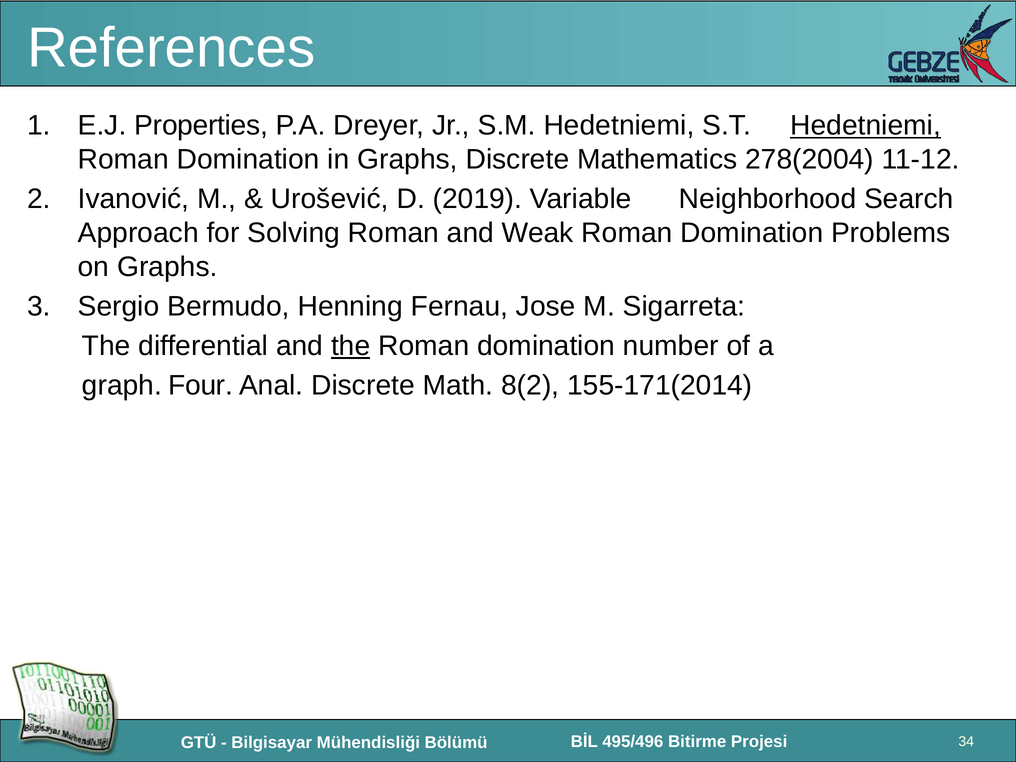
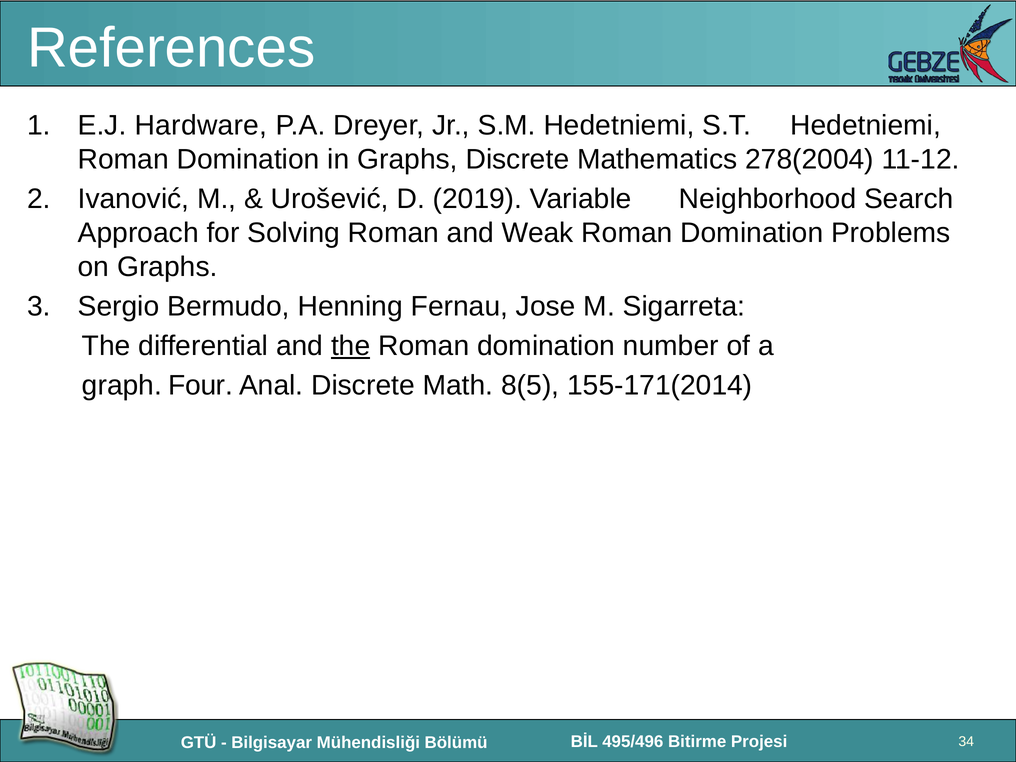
Properties: Properties -> Hardware
Hedetniemi at (866, 126) underline: present -> none
8(2: 8(2 -> 8(5
